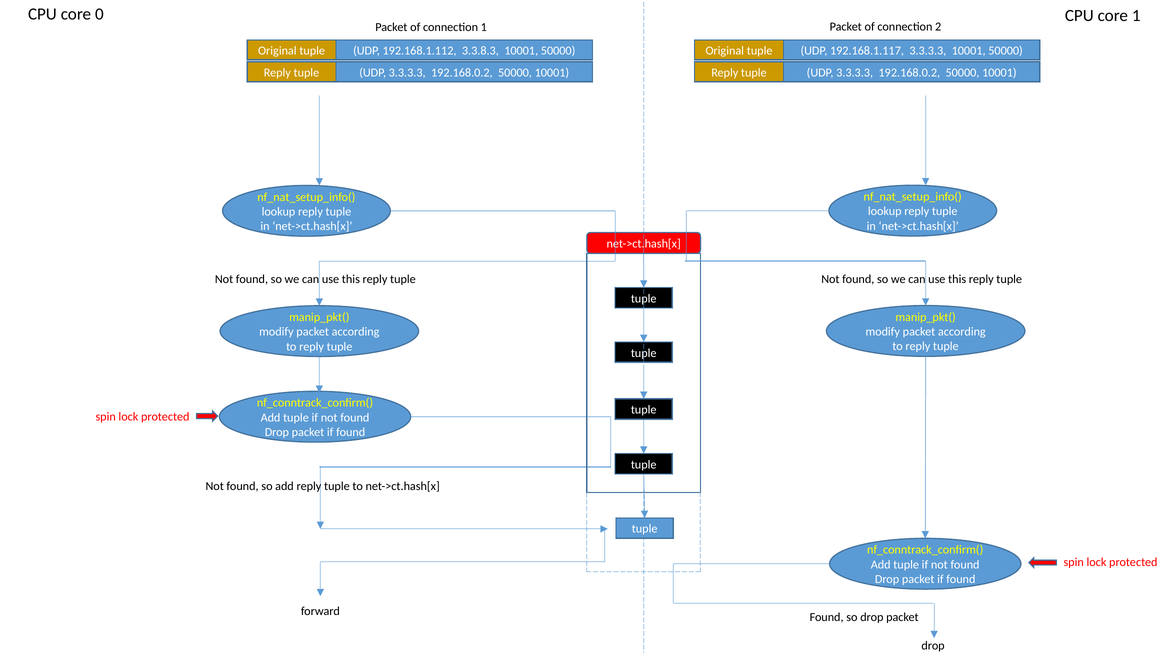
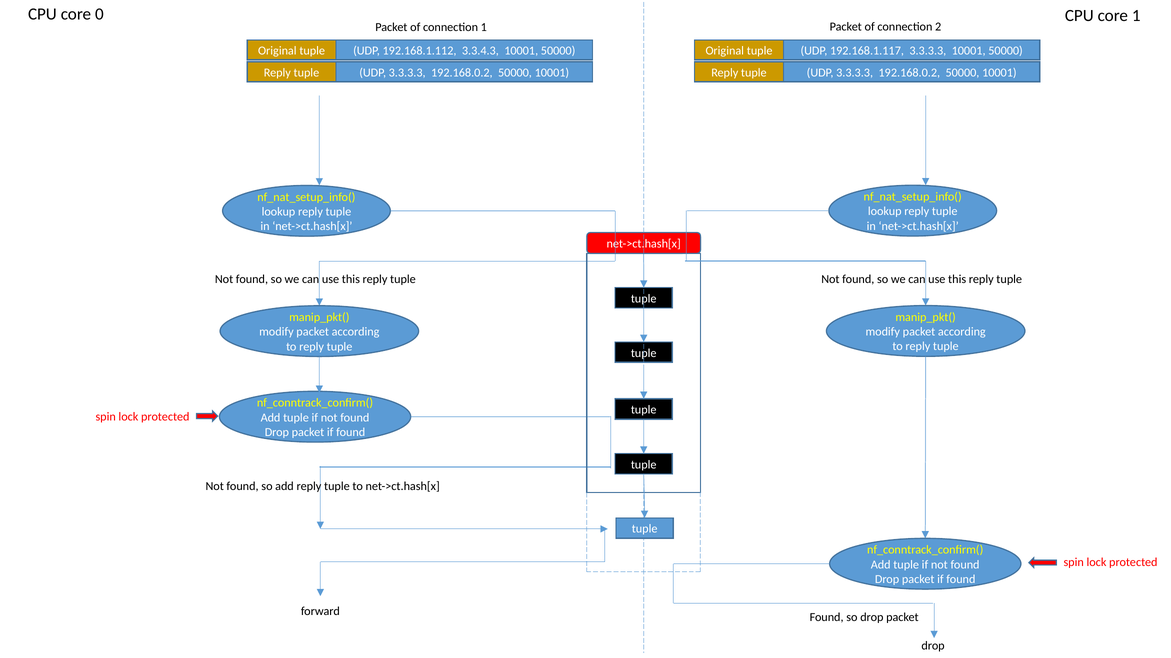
3.3.8.3: 3.3.8.3 -> 3.3.4.3
